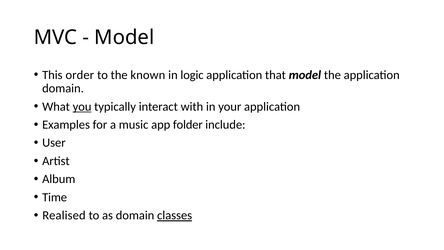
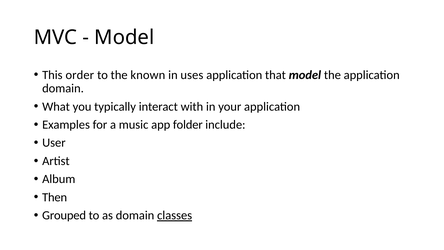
logic: logic -> uses
you underline: present -> none
Time: Time -> Then
Realised: Realised -> Grouped
